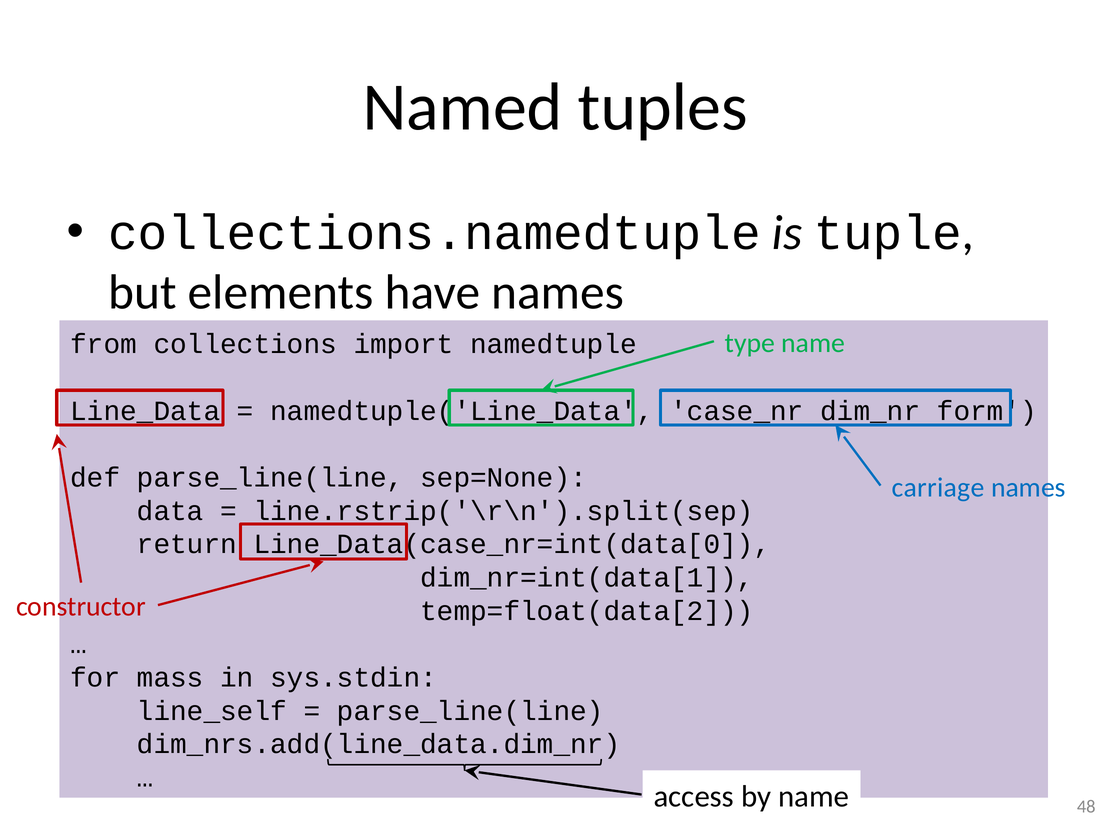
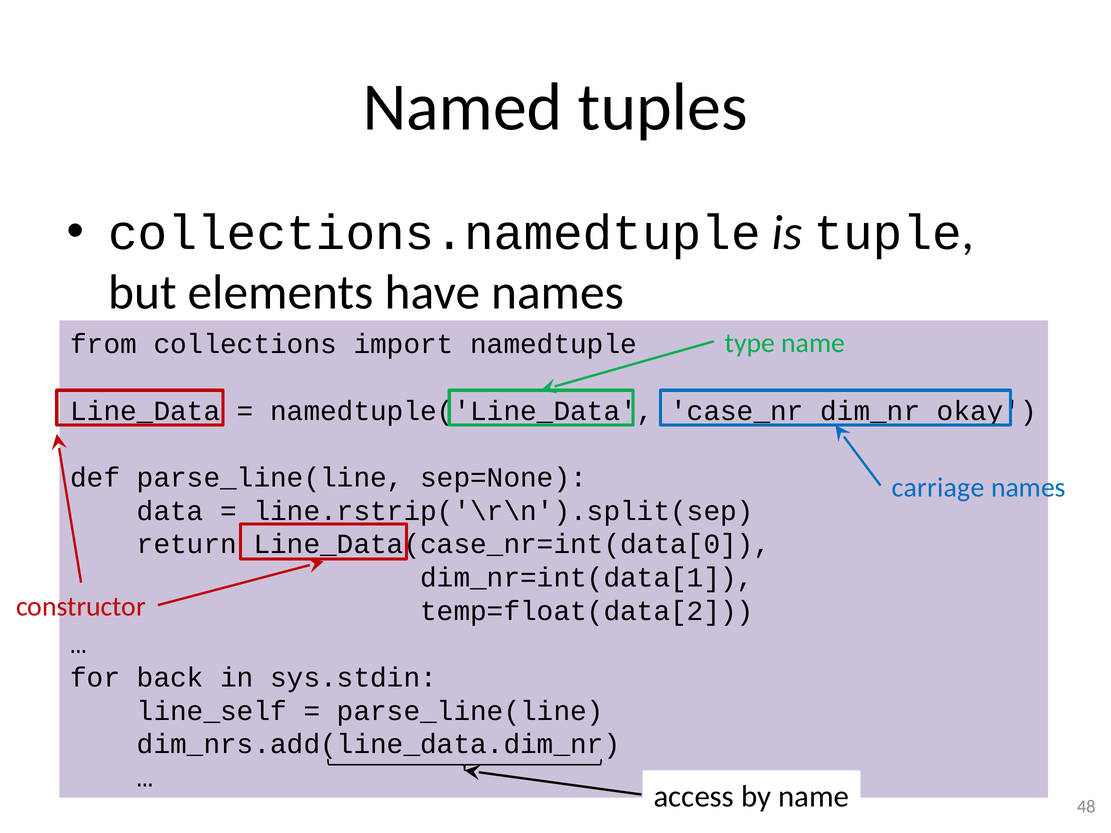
form: form -> okay
mass: mass -> back
